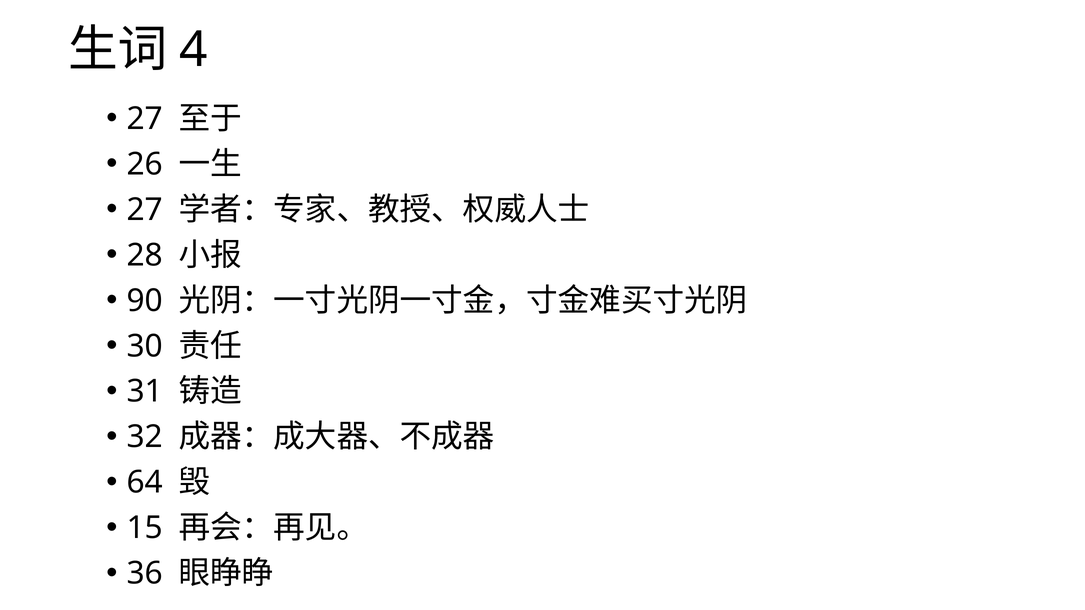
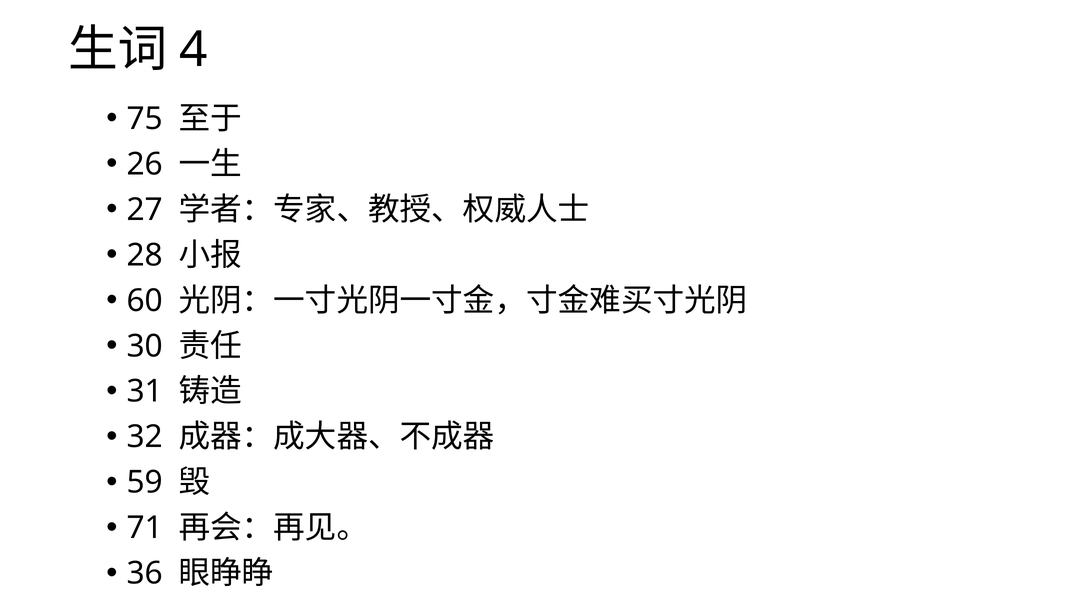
27 at (145, 119): 27 -> 75
90: 90 -> 60
64: 64 -> 59
15: 15 -> 71
